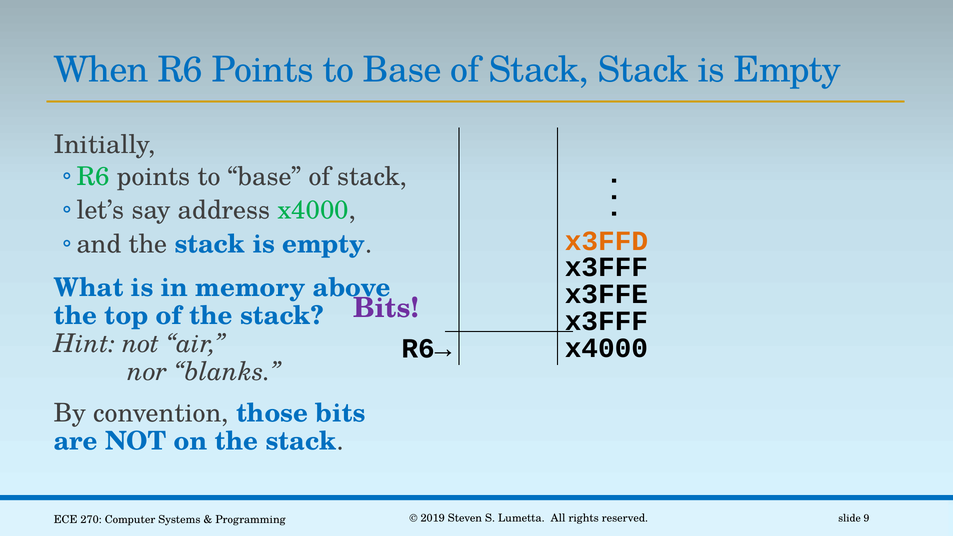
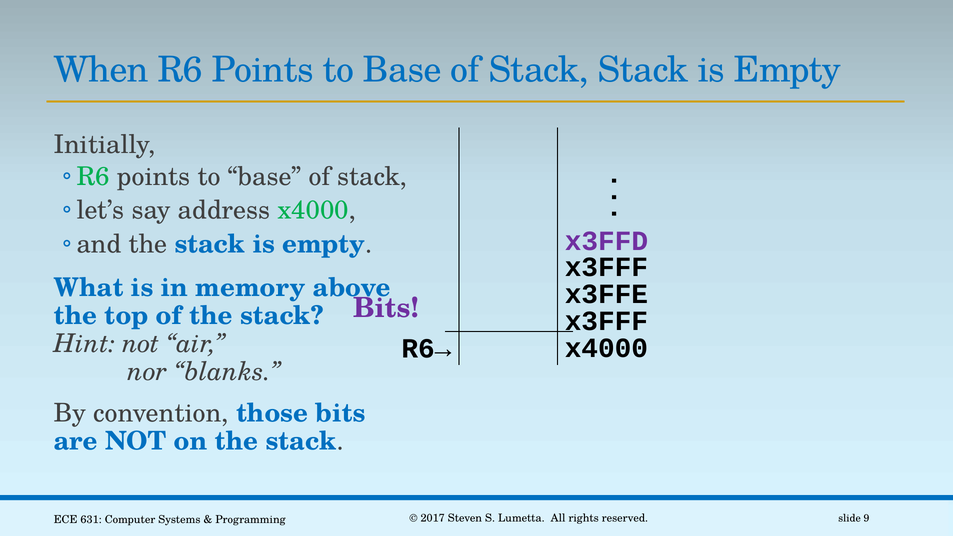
x3FFD colour: orange -> purple
2019: 2019 -> 2017
270: 270 -> 631
